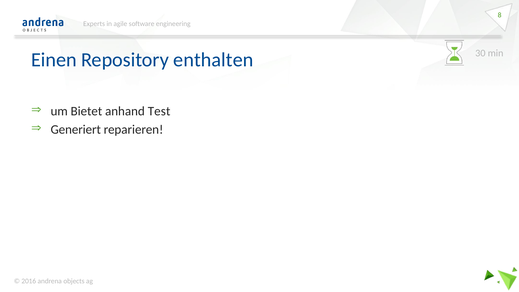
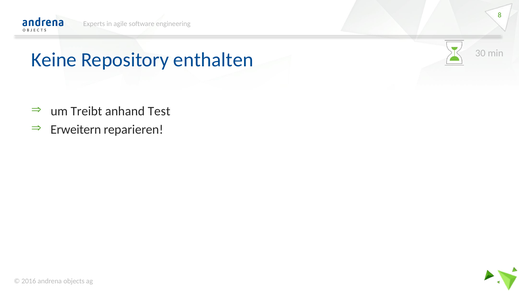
Einen: Einen -> Keine
Bietet: Bietet -> Treibt
Generiert: Generiert -> Erweitern
